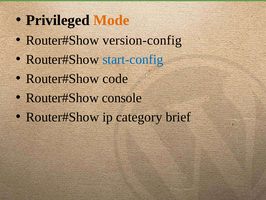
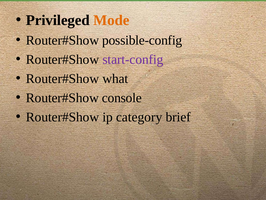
version-config: version-config -> possible-config
start-config colour: blue -> purple
code: code -> what
